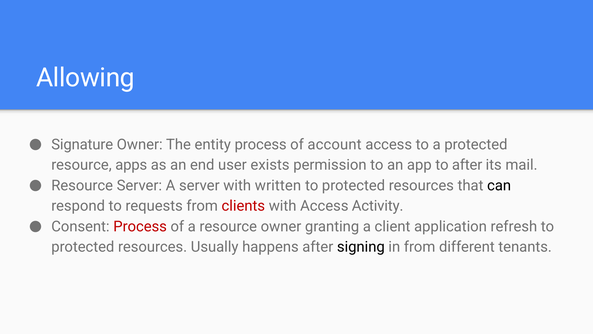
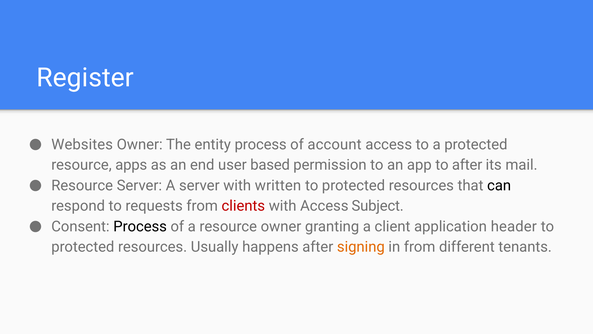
Allowing: Allowing -> Register
Signature: Signature -> Websites
exists: exists -> based
Activity: Activity -> Subject
Process at (140, 226) colour: red -> black
refresh: refresh -> header
signing colour: black -> orange
